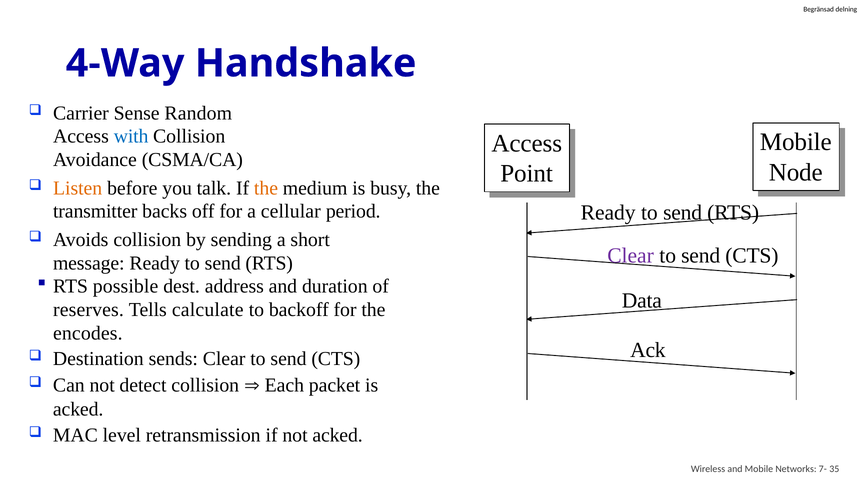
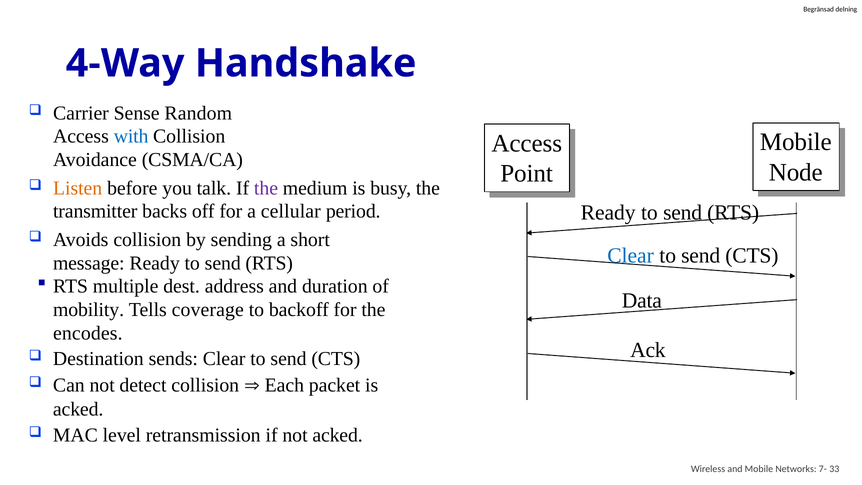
the at (266, 188) colour: orange -> purple
Clear at (631, 255) colour: purple -> blue
possible: possible -> multiple
reserves: reserves -> mobility
calculate: calculate -> coverage
35: 35 -> 33
